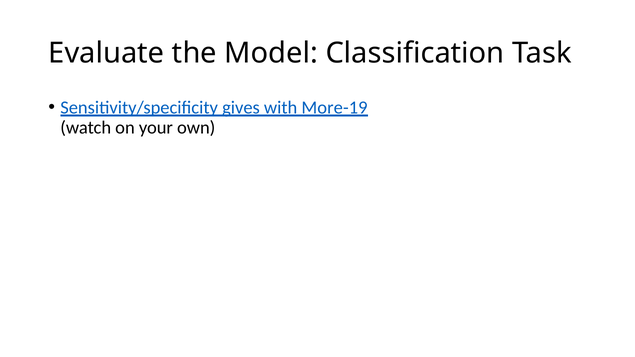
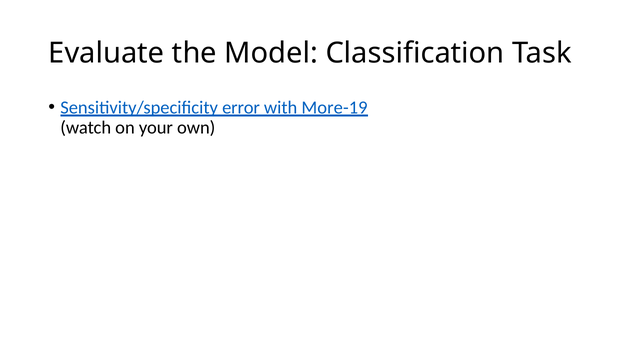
gives: gives -> error
